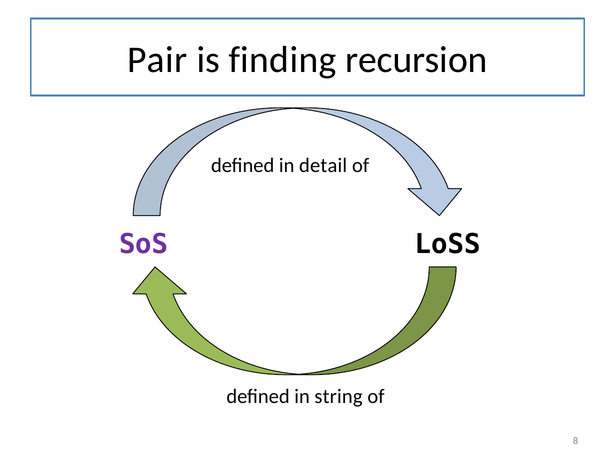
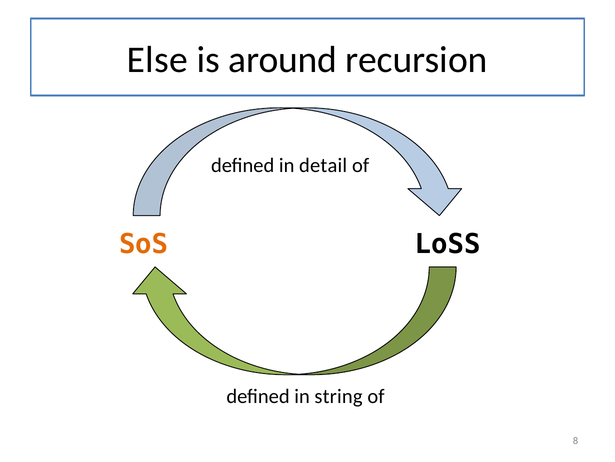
Pair: Pair -> Else
finding: finding -> around
SoS colour: purple -> orange
